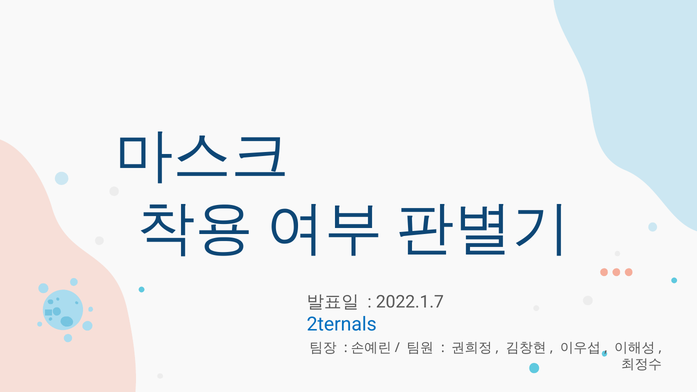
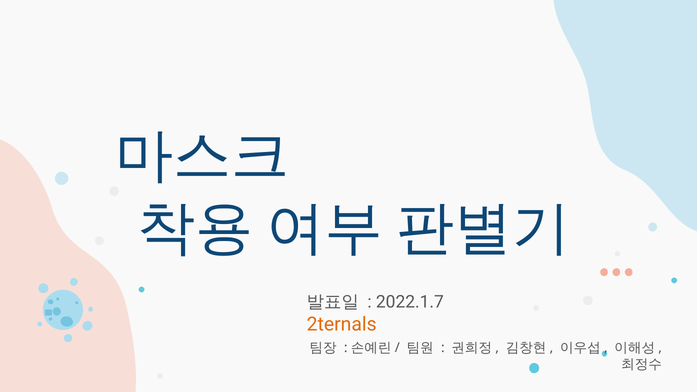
2ternals colour: blue -> orange
